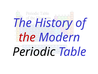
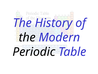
the at (27, 37) colour: red -> black
